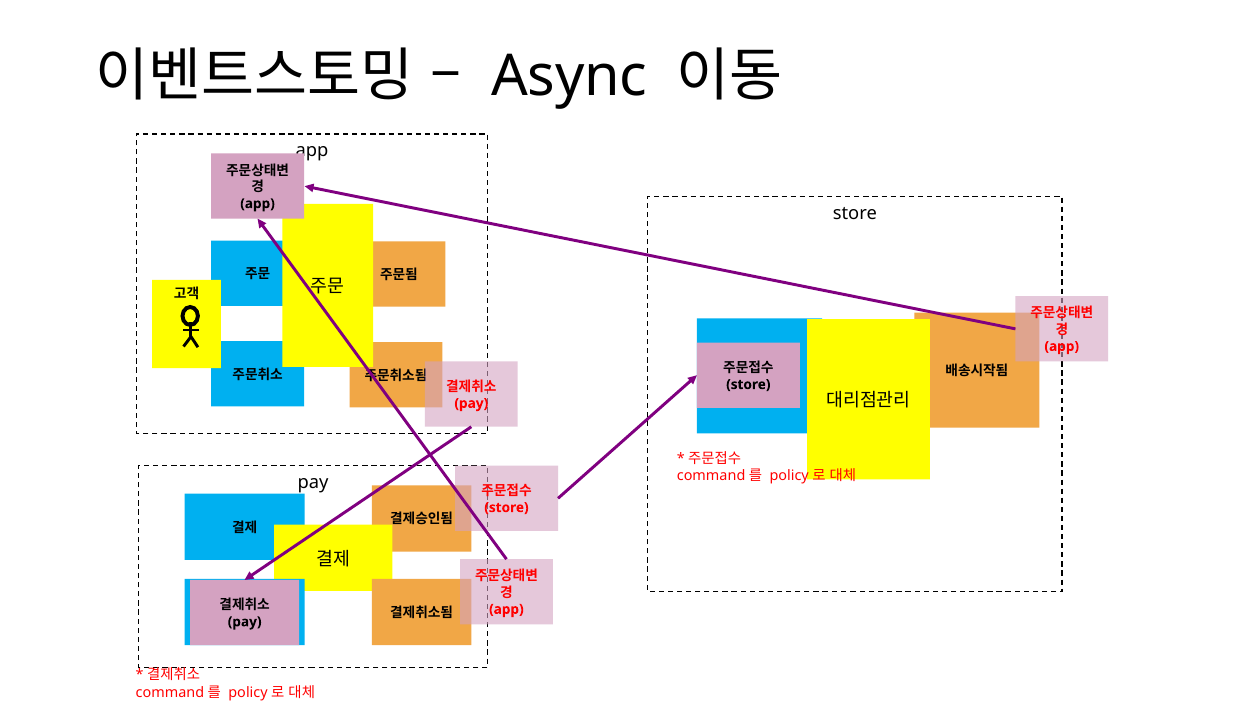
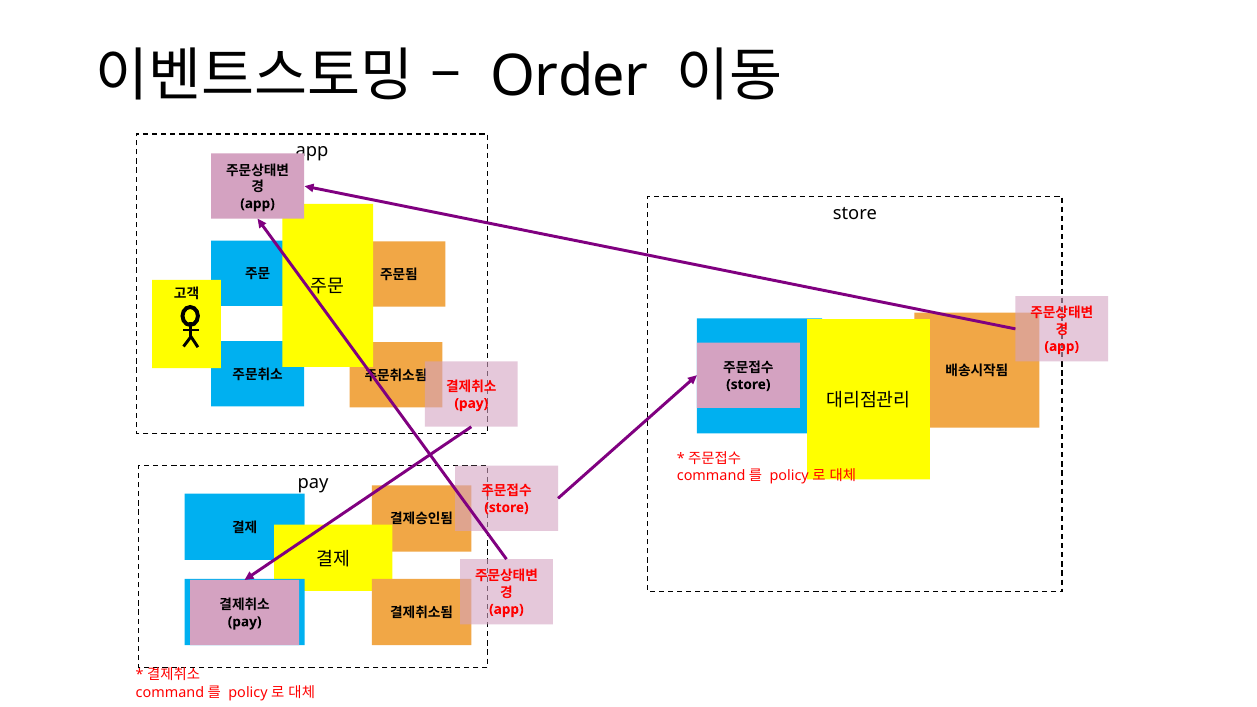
Async: Async -> Order
